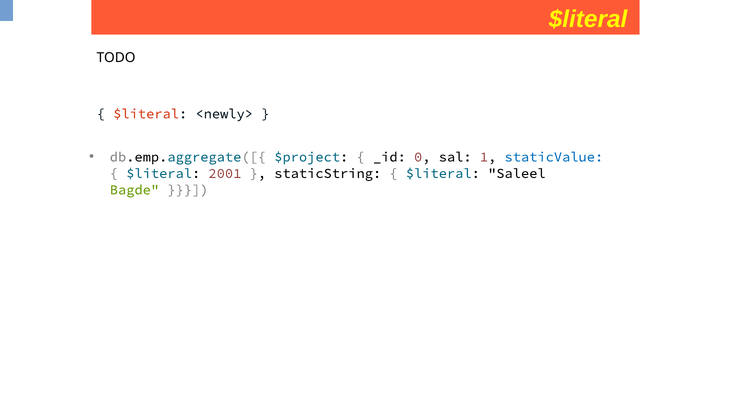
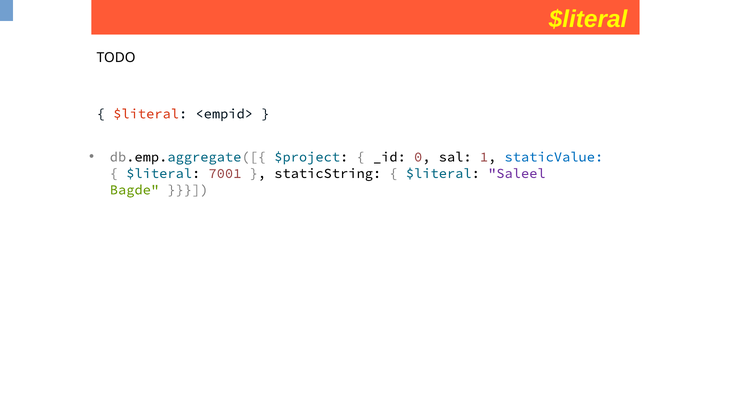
<newly>: <newly> -> <empid>
2001: 2001 -> 7001
Saleel colour: black -> purple
